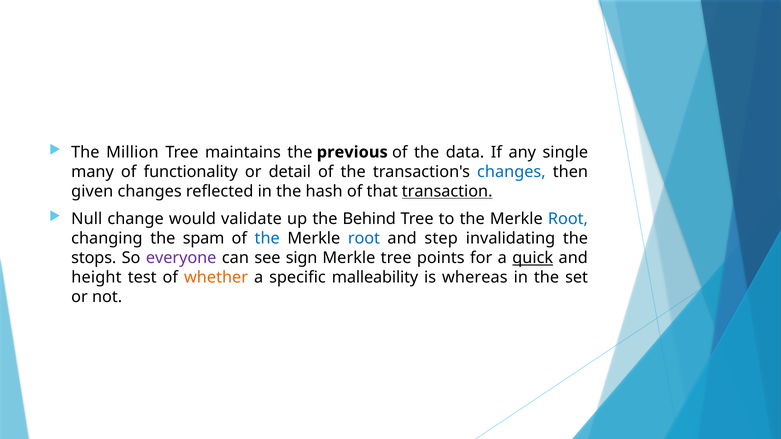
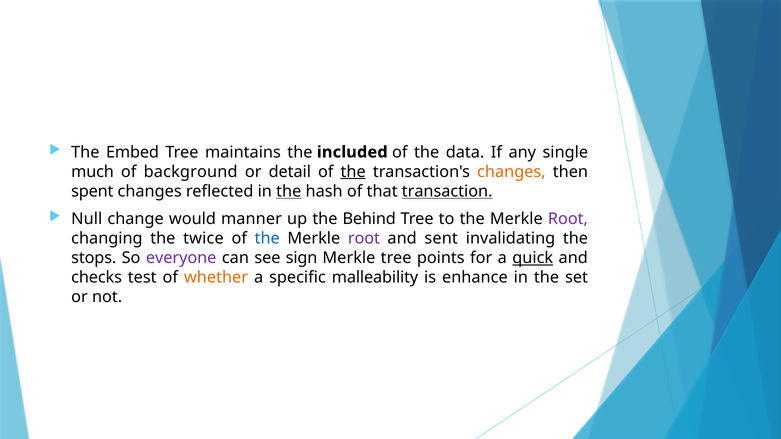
Million: Million -> Embed
previous: previous -> included
many: many -> much
functionality: functionality -> background
the at (353, 172) underline: none -> present
changes at (511, 172) colour: blue -> orange
given: given -> spent
the at (289, 191) underline: none -> present
validate: validate -> manner
Root at (568, 219) colour: blue -> purple
spam: spam -> twice
root at (364, 239) colour: blue -> purple
step: step -> sent
height: height -> checks
whereas: whereas -> enhance
